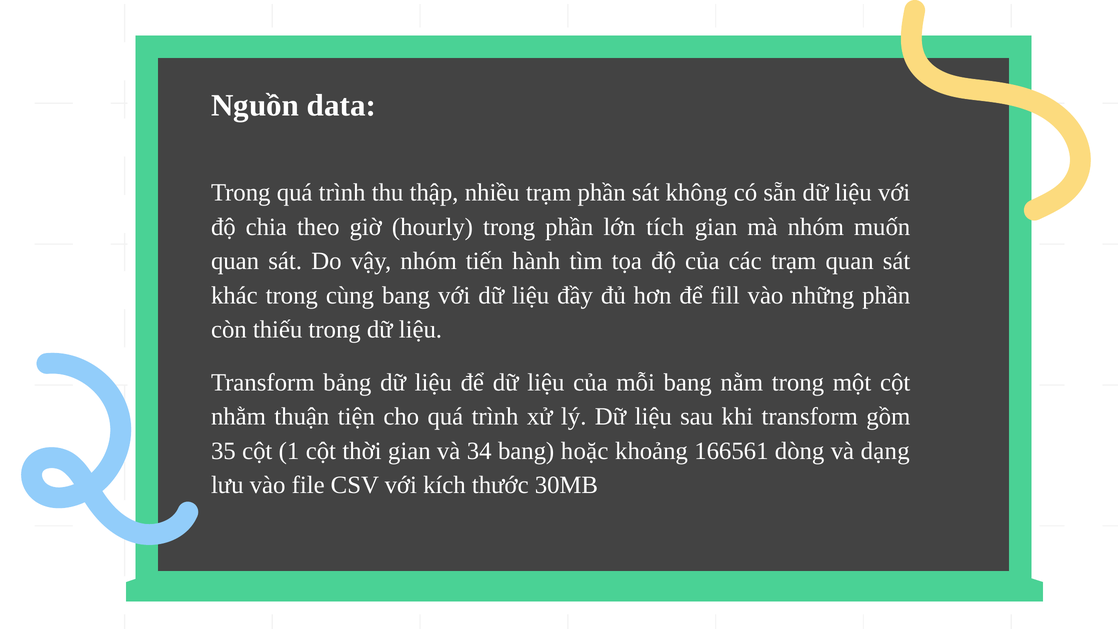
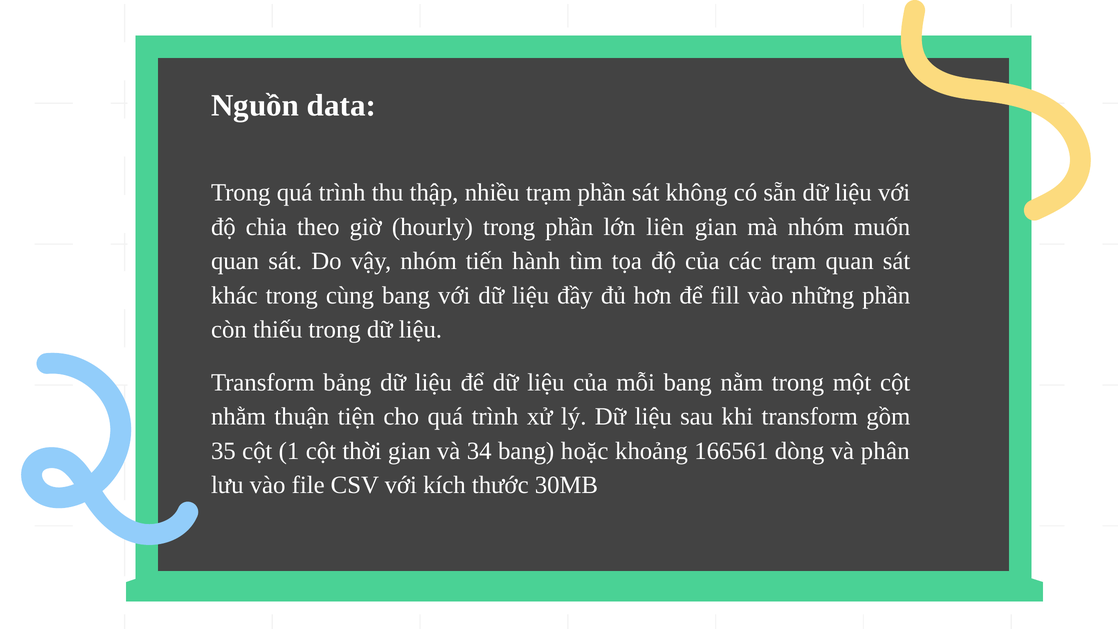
tích: tích -> liên
dạng: dạng -> phân
